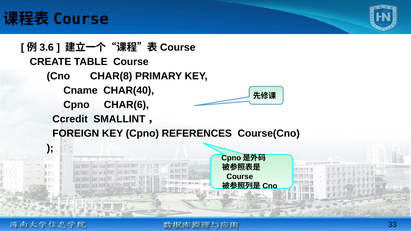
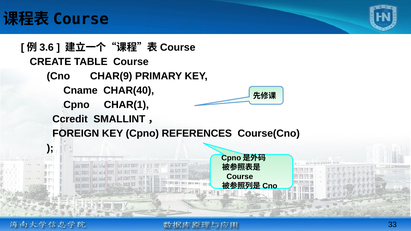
CHAR(8: CHAR(8 -> CHAR(9
CHAR(6: CHAR(6 -> CHAR(1
